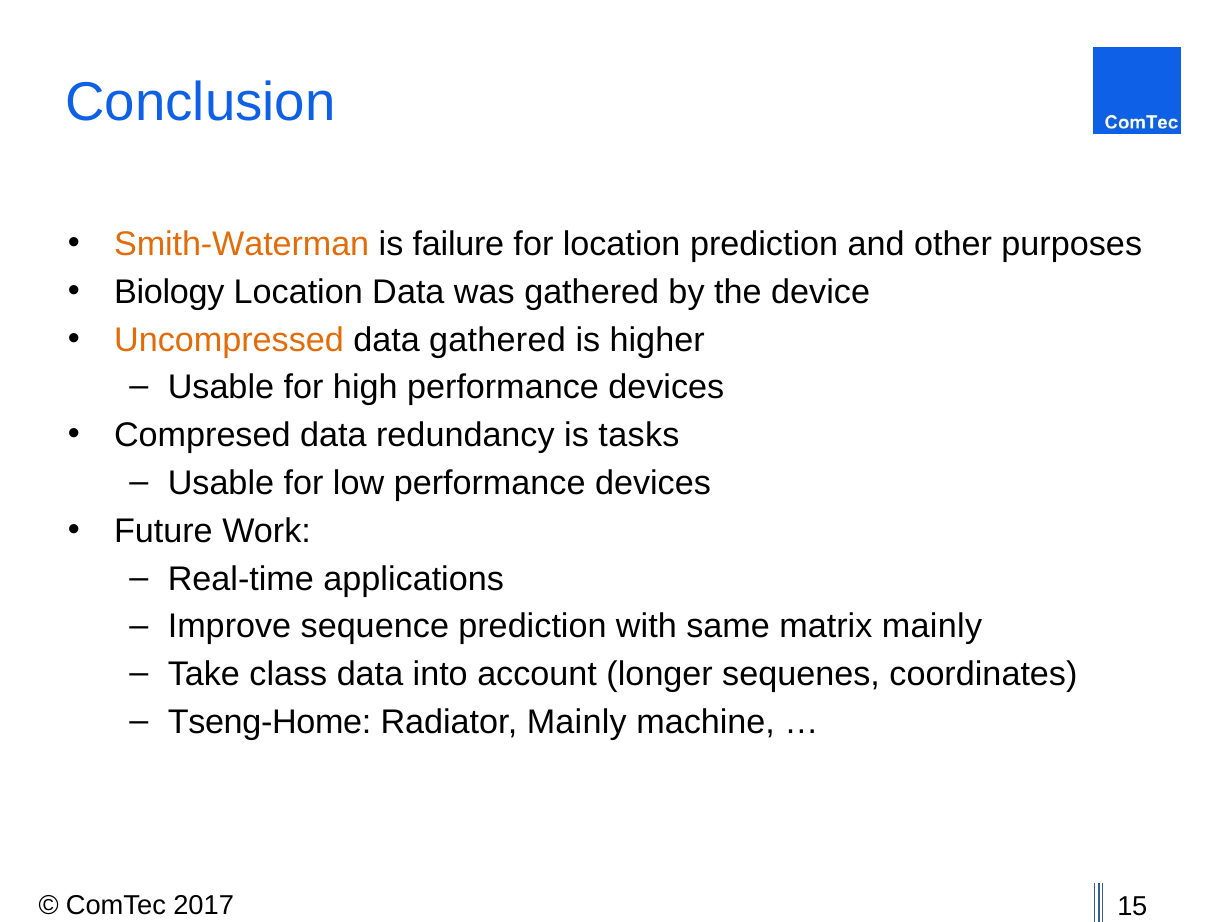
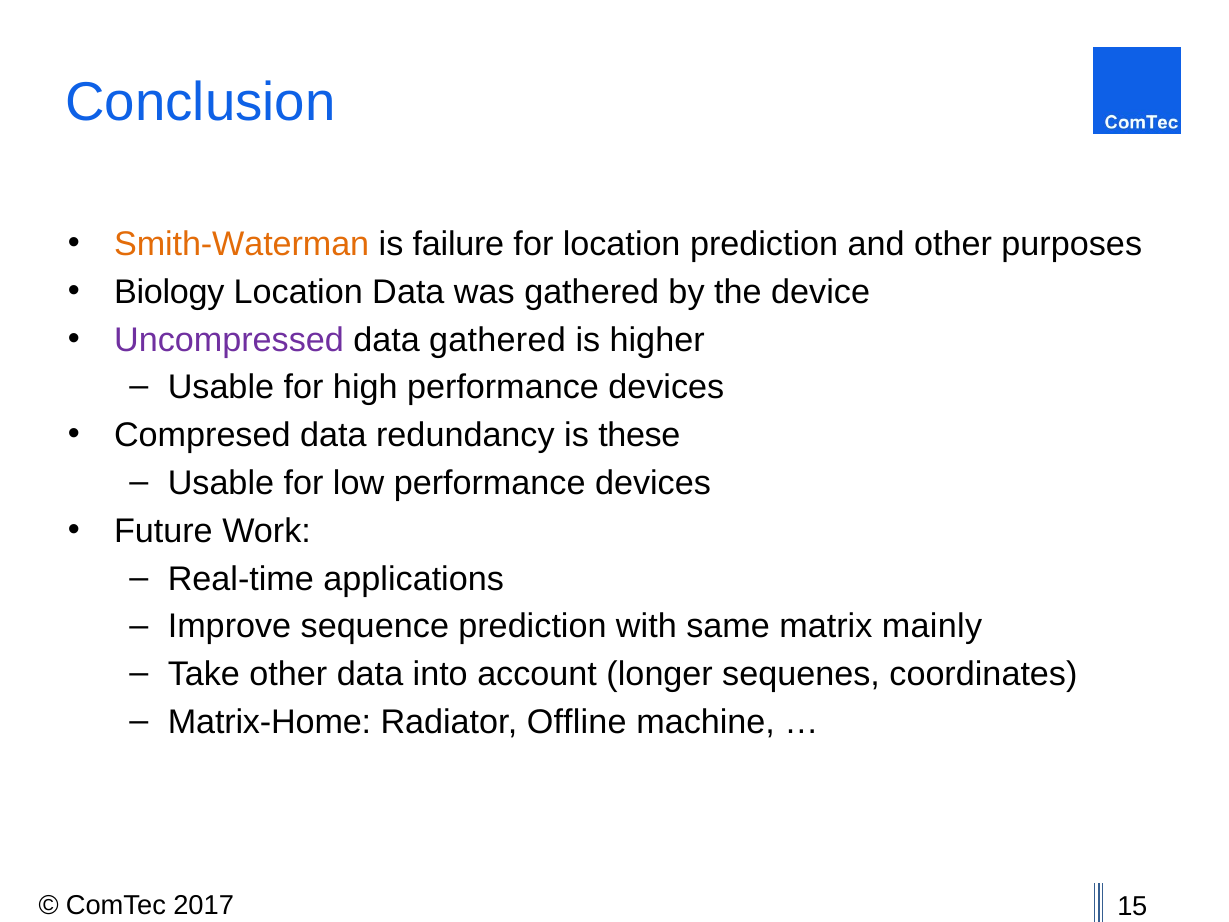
Uncompressed colour: orange -> purple
tasks: tasks -> these
Take class: class -> other
Tseng-Home: Tseng-Home -> Matrix-Home
Radiator Mainly: Mainly -> Offline
